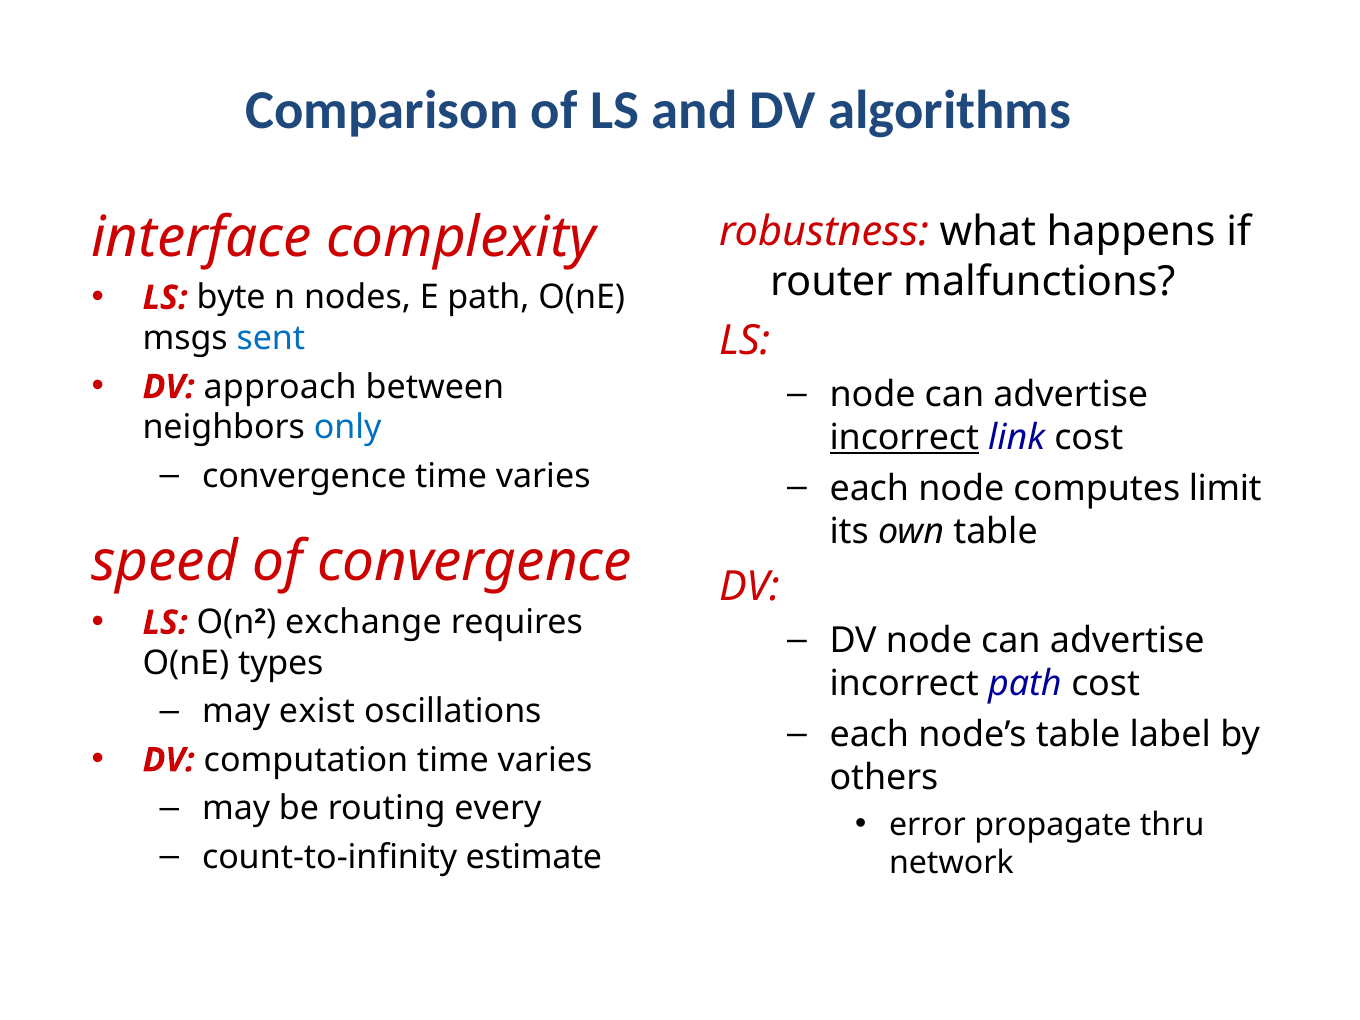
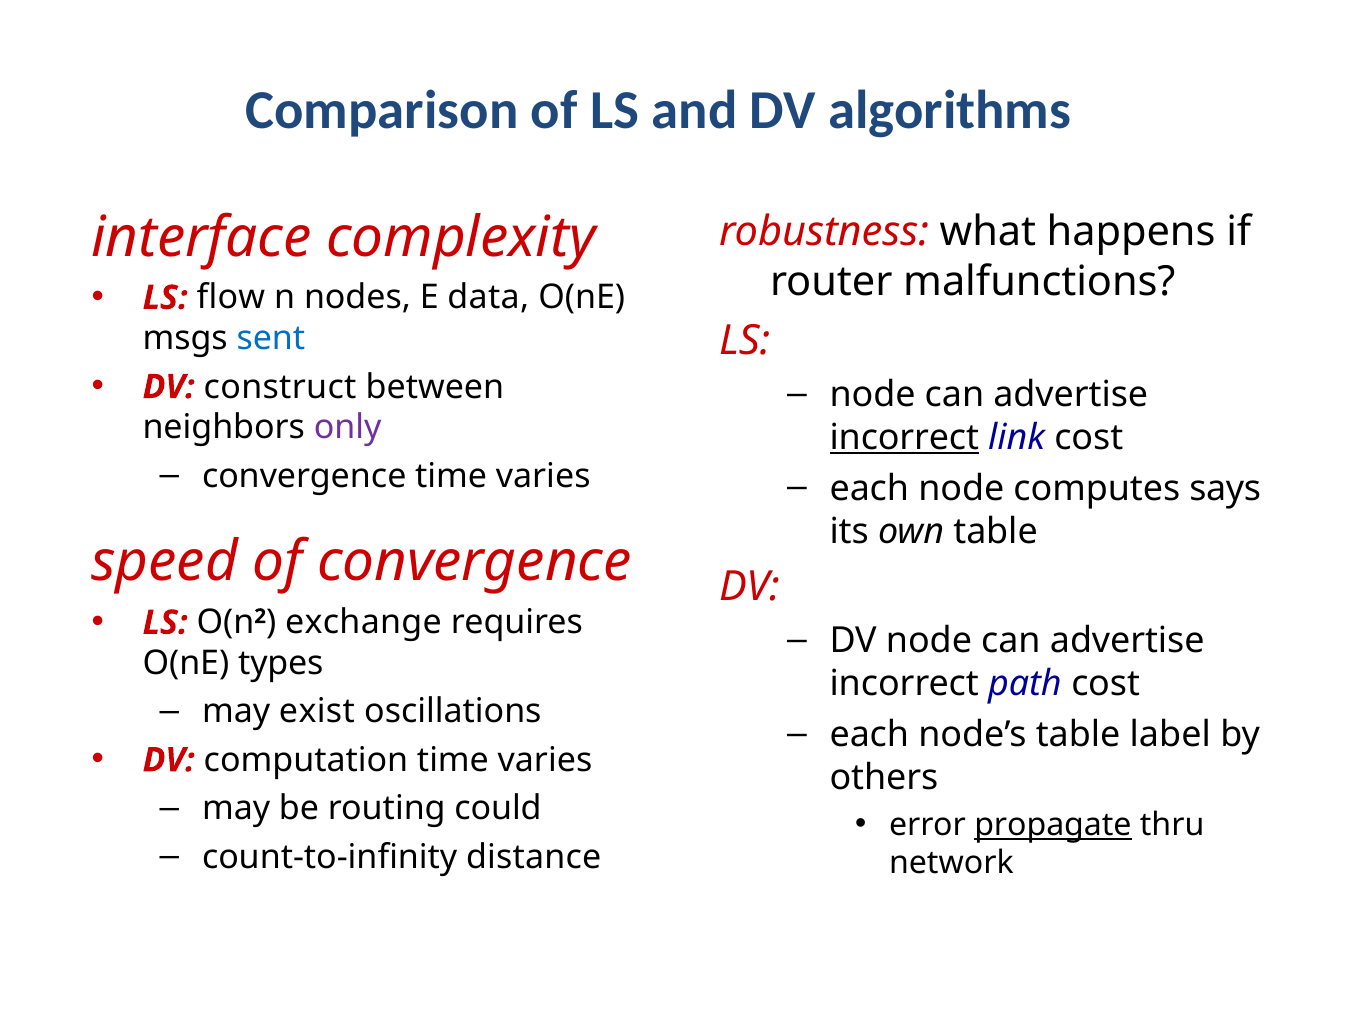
byte: byte -> flow
E path: path -> data
approach: approach -> construct
only colour: blue -> purple
limit: limit -> says
every: every -> could
propagate underline: none -> present
estimate: estimate -> distance
